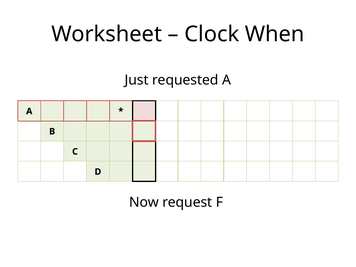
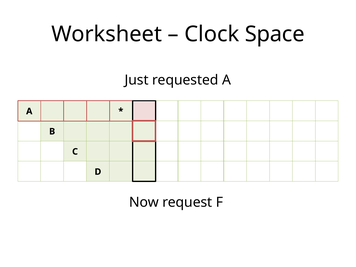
When: When -> Space
